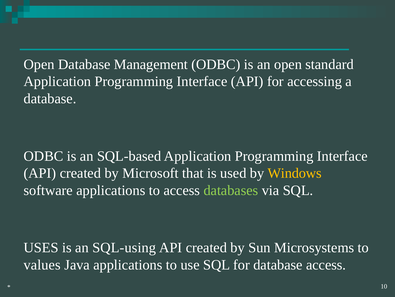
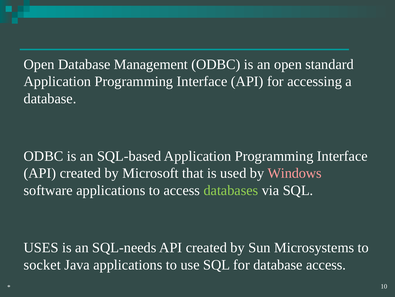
Windows colour: yellow -> pink
SQL-using: SQL-using -> SQL-needs
values: values -> socket
